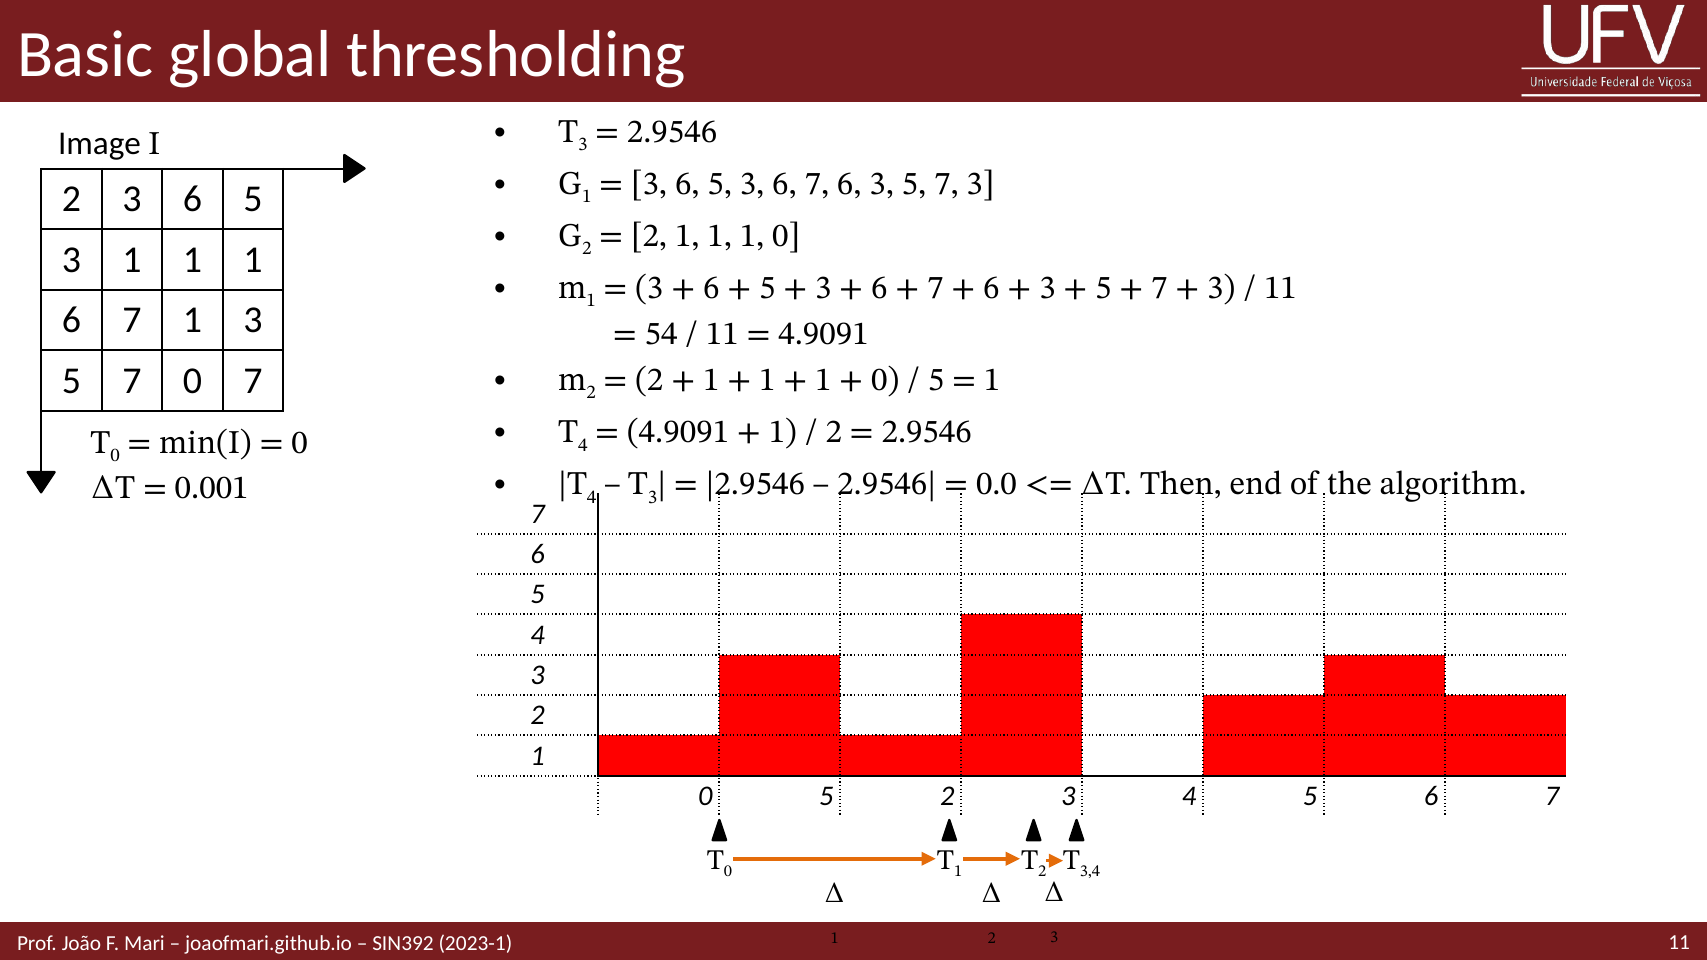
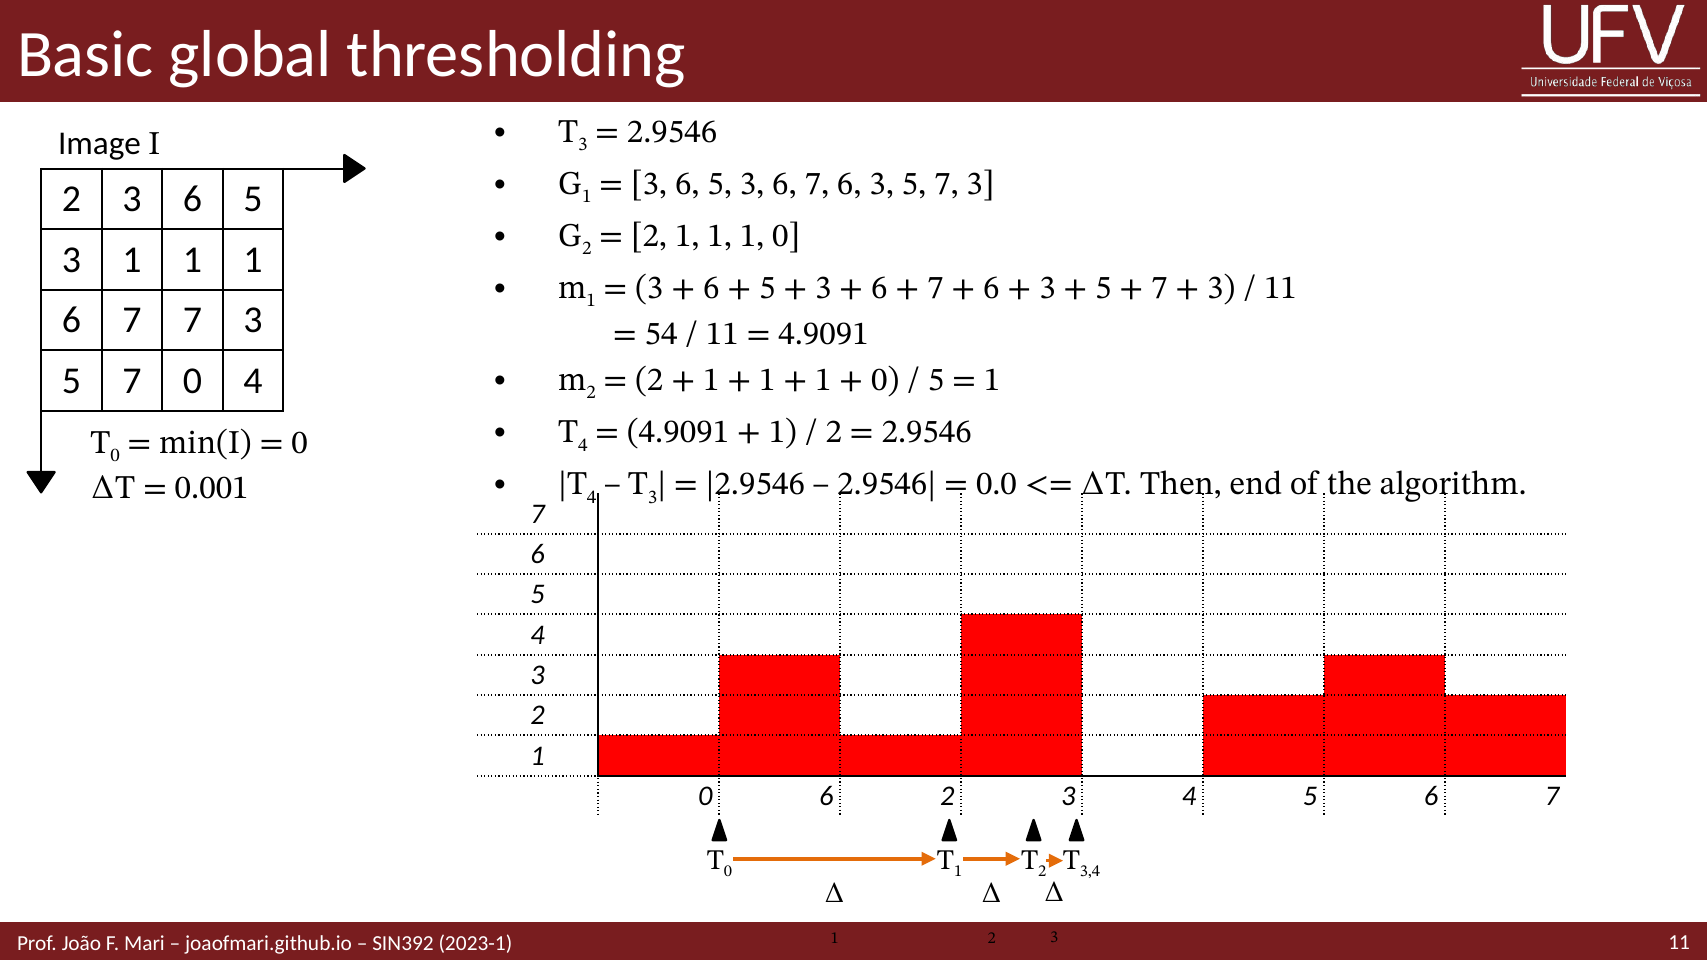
7 1: 1 -> 7
0 7: 7 -> 4
0 5: 5 -> 6
